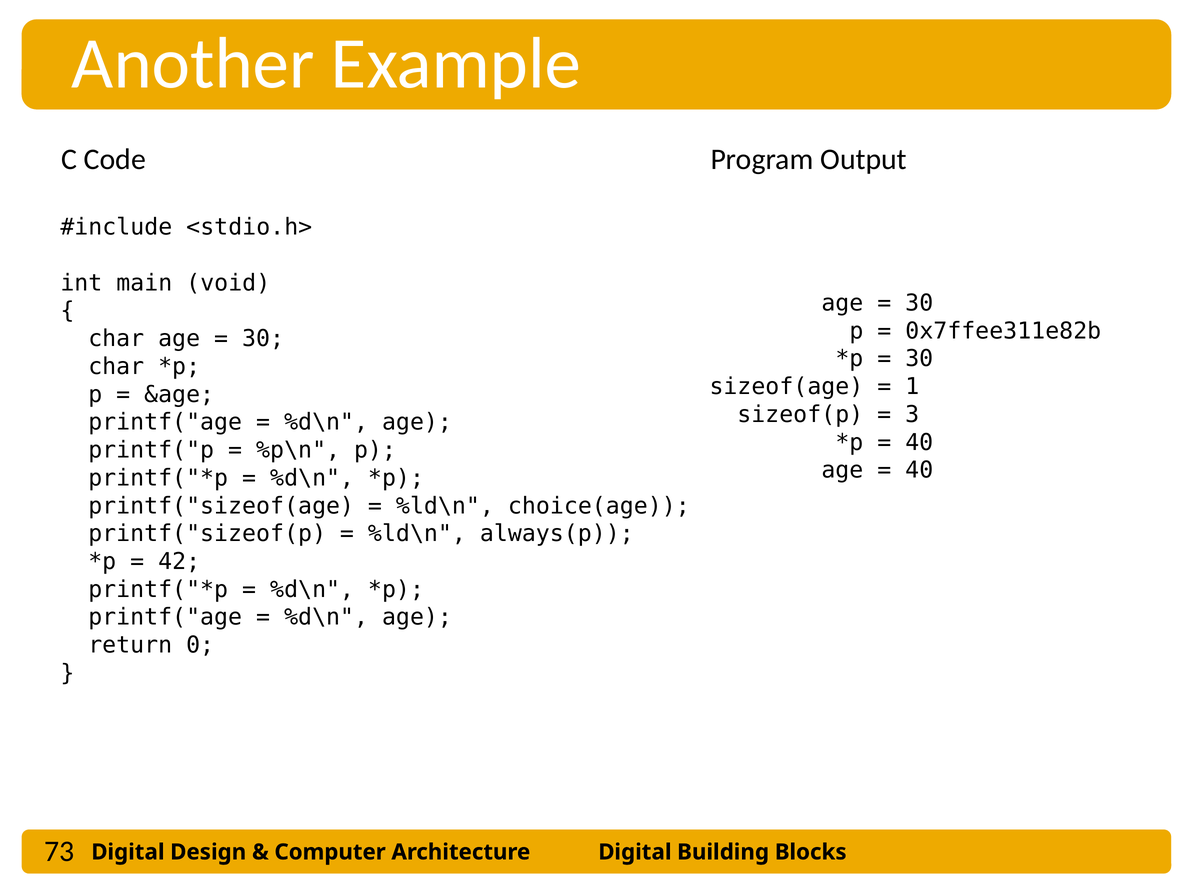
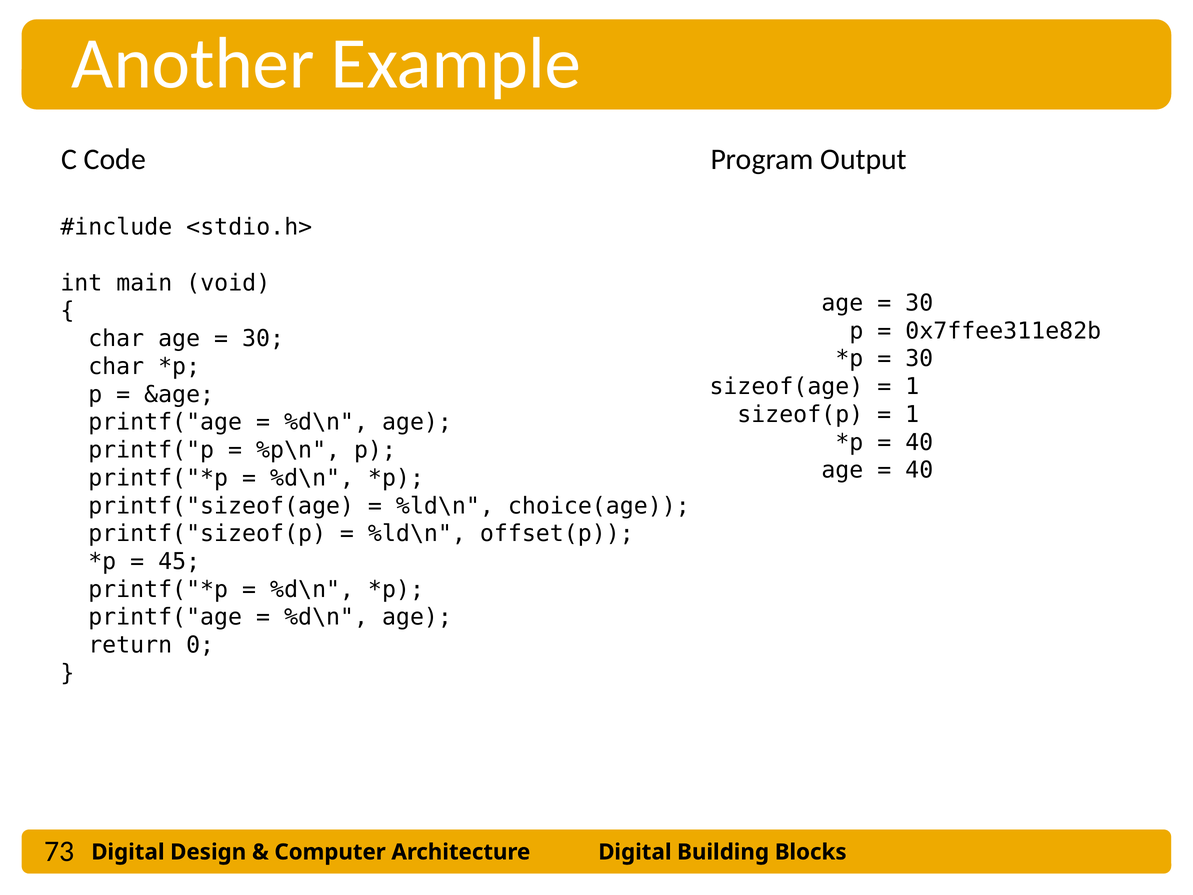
3 at (912, 414): 3 -> 1
always(p: always(p -> offset(p
42: 42 -> 45
